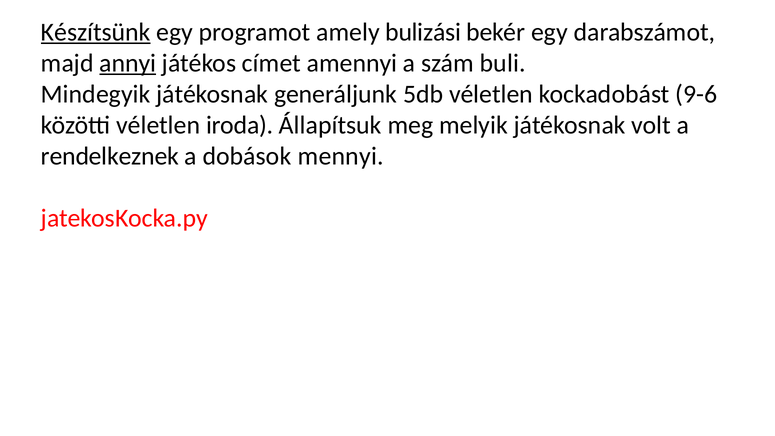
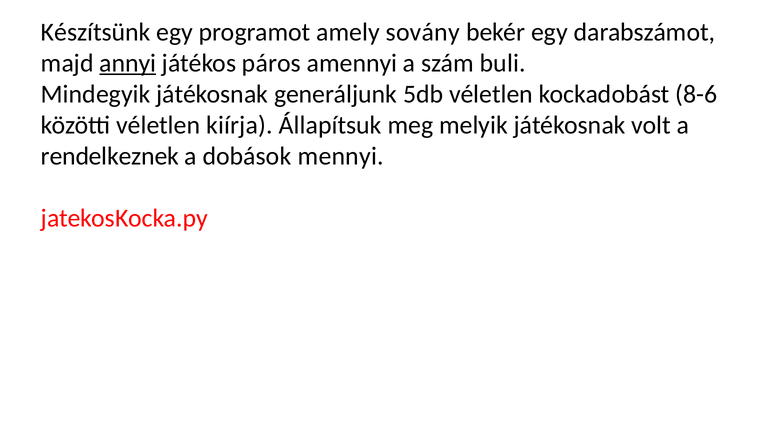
Készítsünk underline: present -> none
bulizási: bulizási -> sovány
címet: címet -> páros
9-6: 9-6 -> 8-6
iroda: iroda -> kiírja
